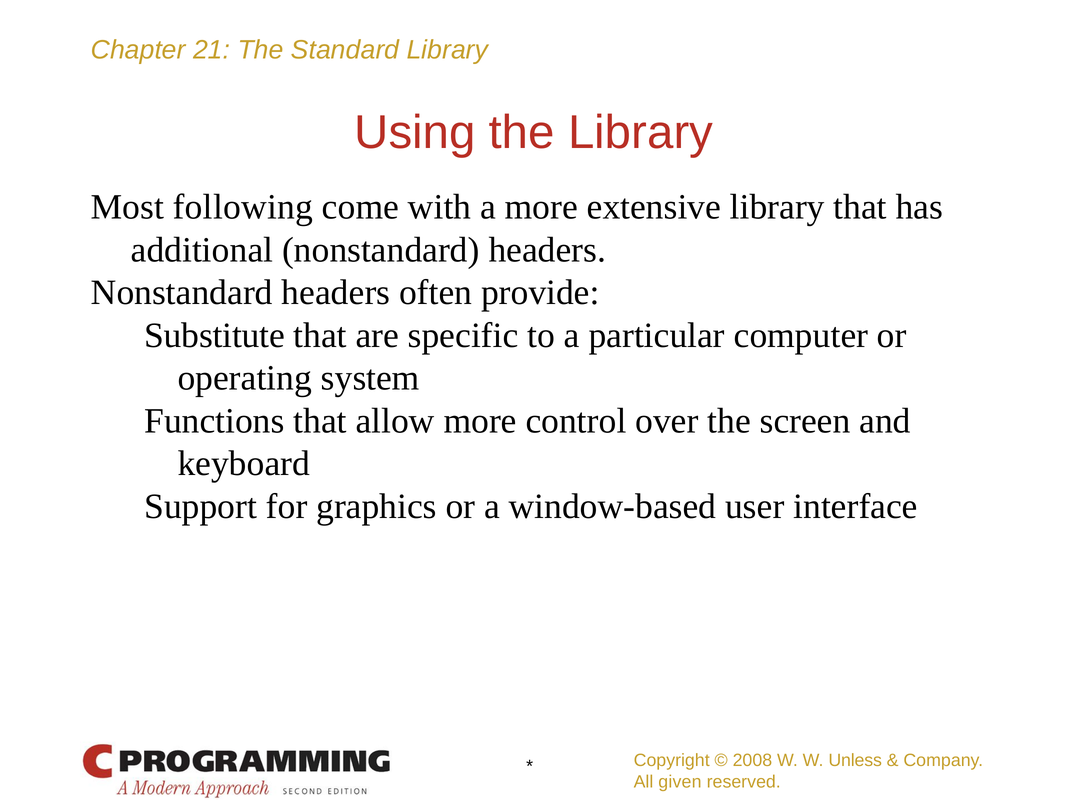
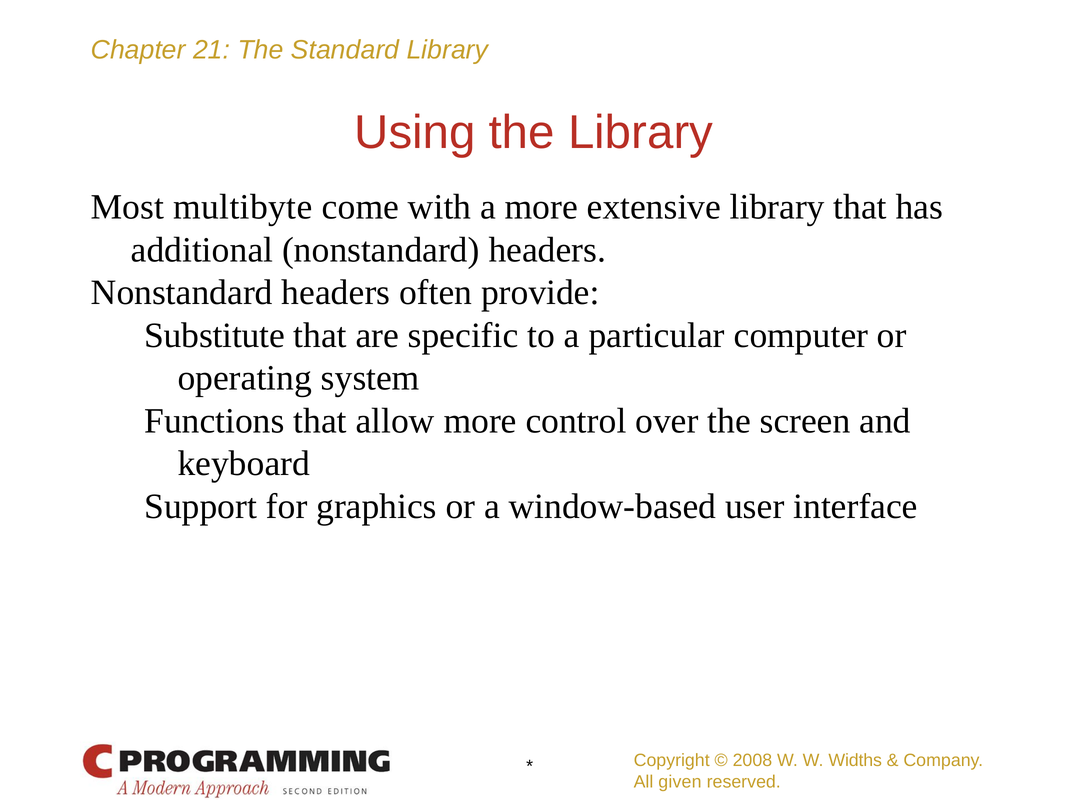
following: following -> multibyte
Unless: Unless -> Widths
